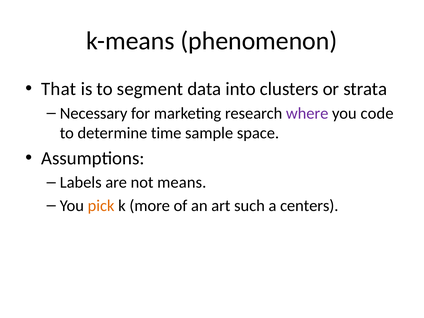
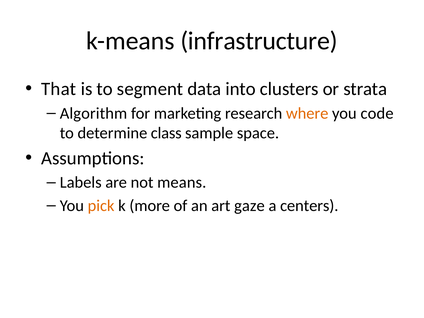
phenomenon: phenomenon -> infrastructure
Necessary: Necessary -> Algorithm
where colour: purple -> orange
time: time -> class
such: such -> gaze
